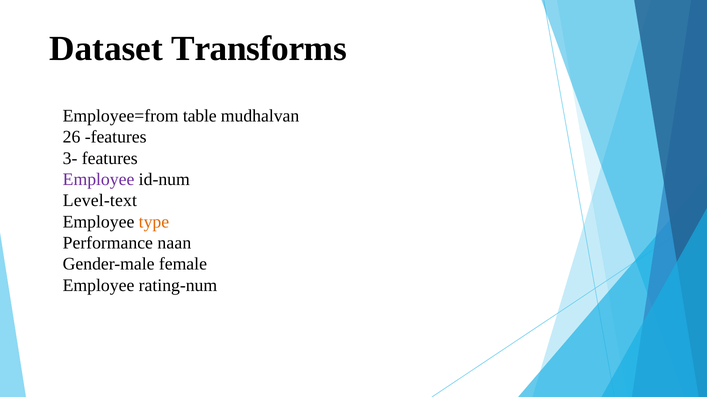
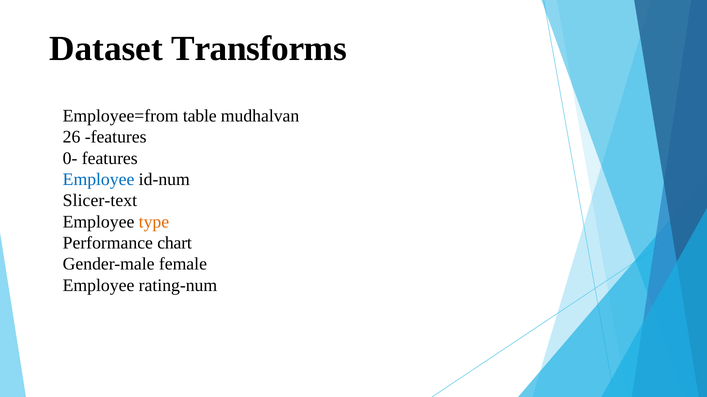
3-: 3- -> 0-
Employee at (99, 180) colour: purple -> blue
Level-text: Level-text -> Slicer-text
naan: naan -> chart
